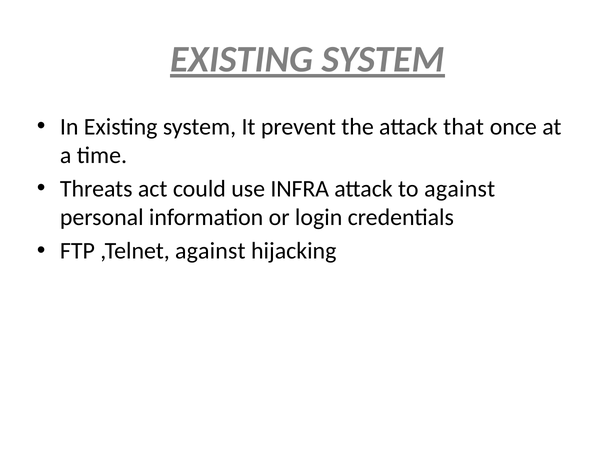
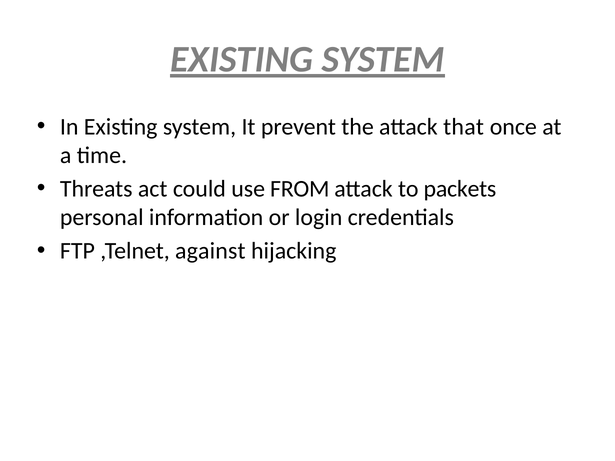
INFRA: INFRA -> FROM
to against: against -> packets
